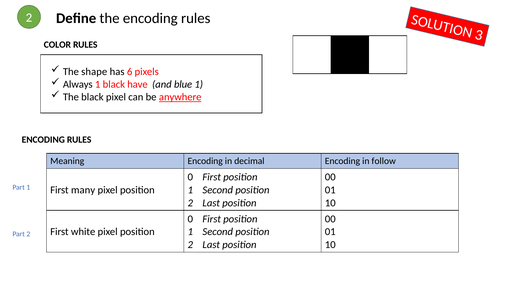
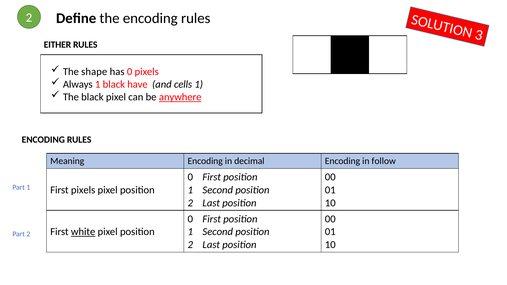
COLOR: COLOR -> EITHER
has 6: 6 -> 0
blue: blue -> cells
First many: many -> pixels
white underline: none -> present
